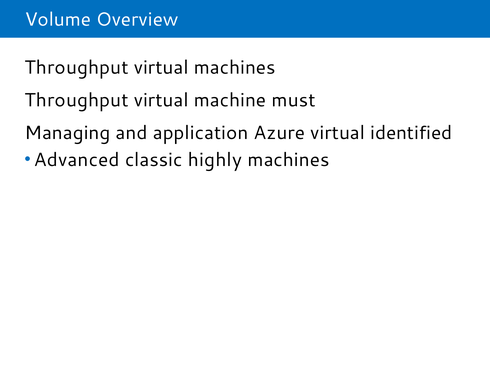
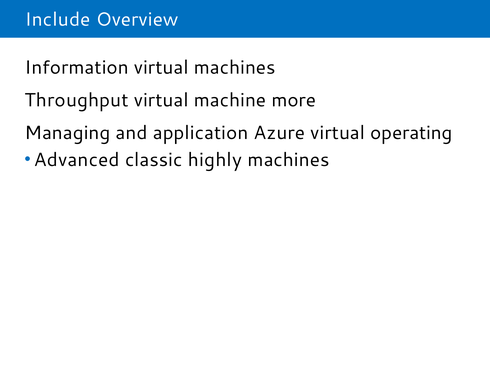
Volume: Volume -> Include
Throughput at (77, 67): Throughput -> Information
must: must -> more
identified: identified -> operating
